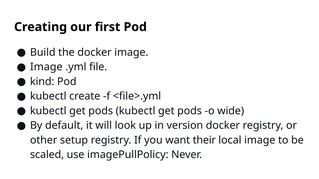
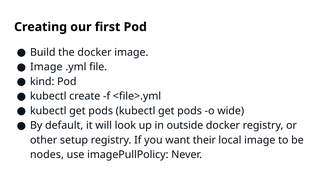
version: version -> outside
scaled: scaled -> nodes
